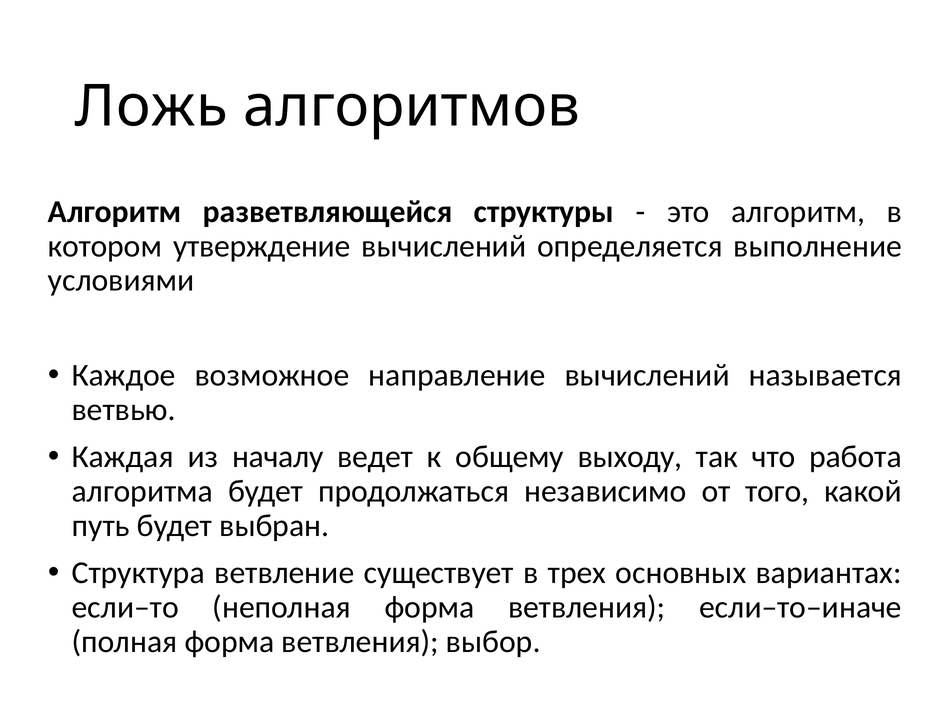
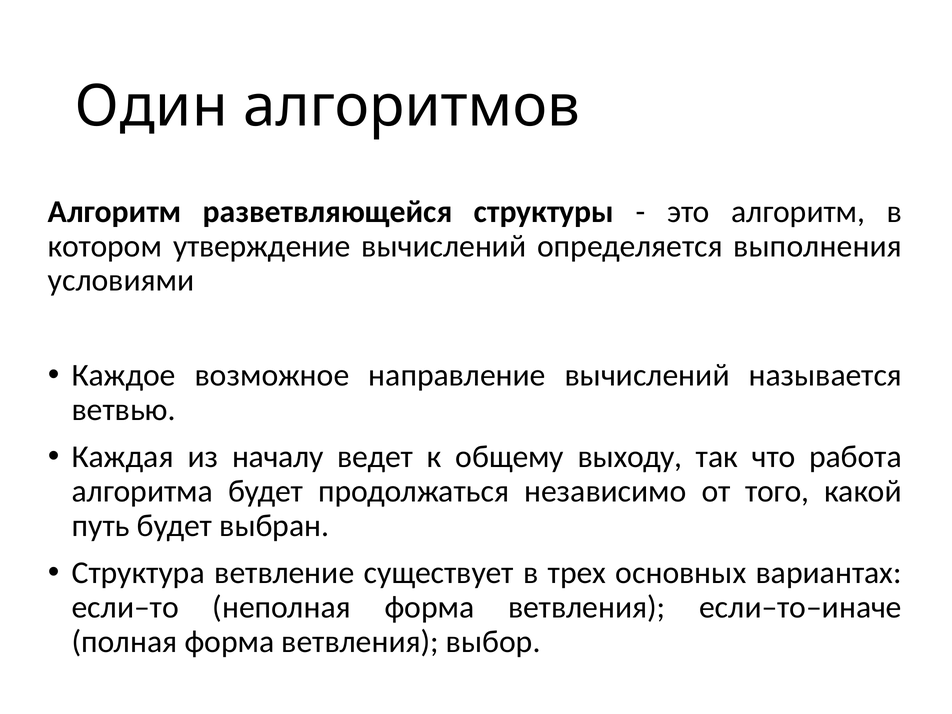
Ложь: Ложь -> Один
выполнение: выполнение -> выполнения
